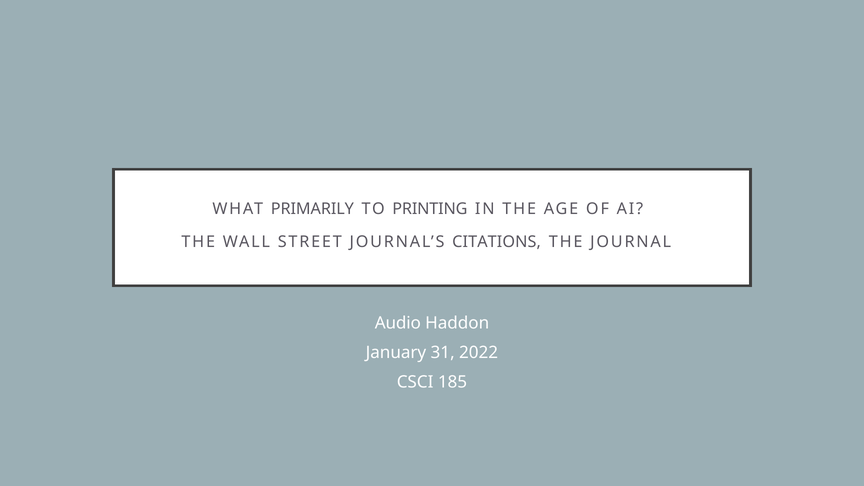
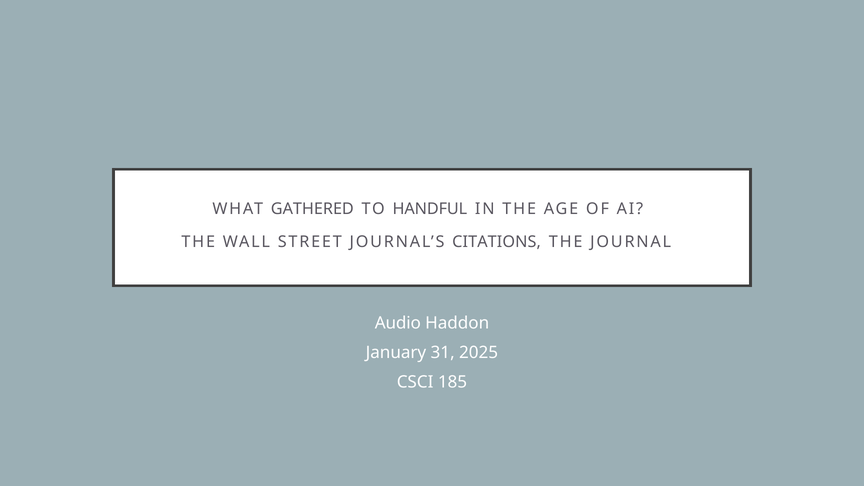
PRIMARILY: PRIMARILY -> GATHERED
PRINTING: PRINTING -> HANDFUL
2022: 2022 -> 2025
